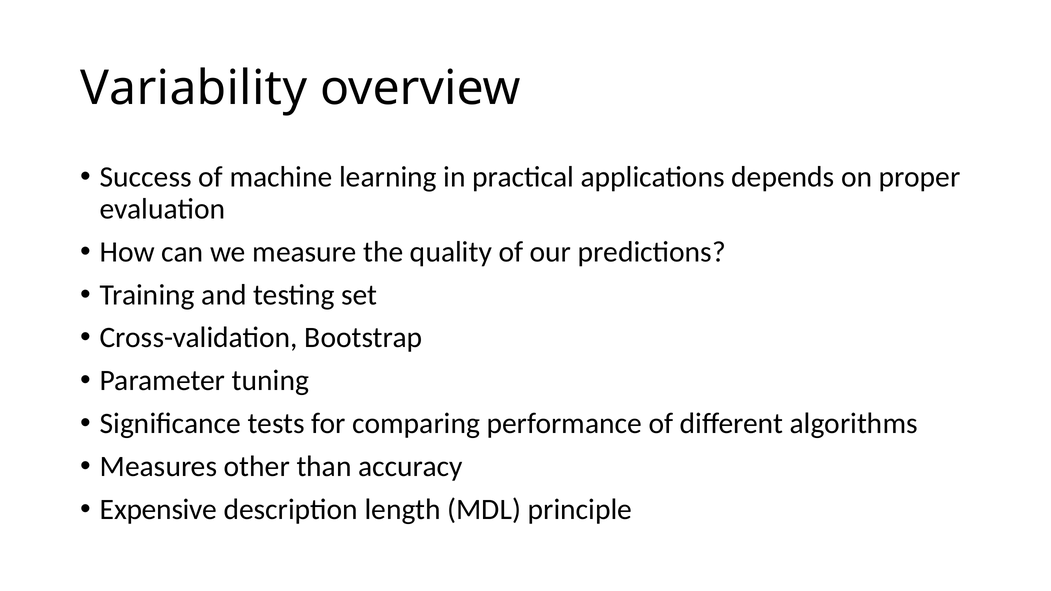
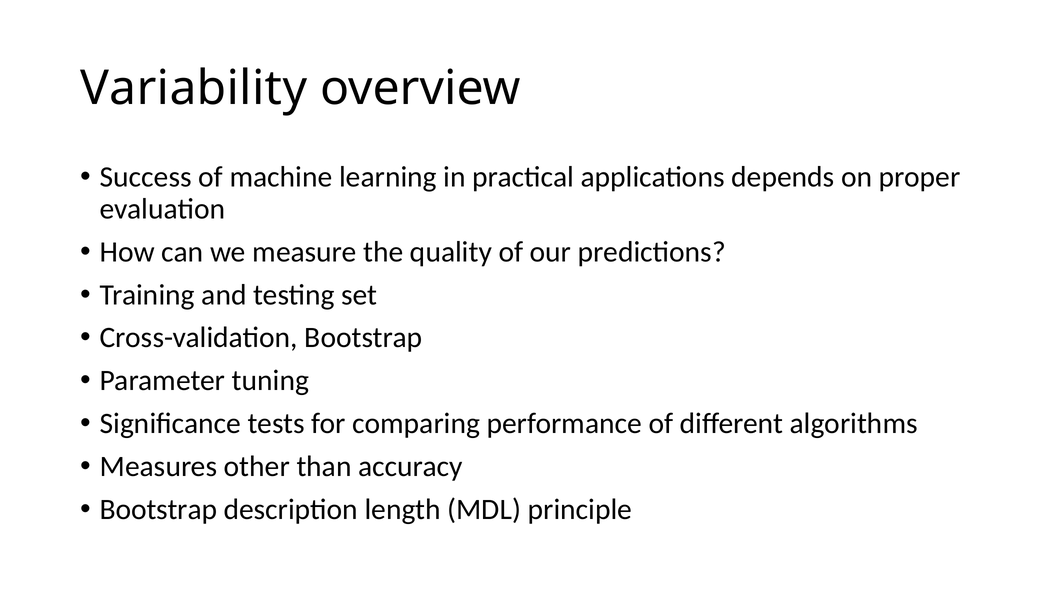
Expensive at (158, 510): Expensive -> Bootstrap
